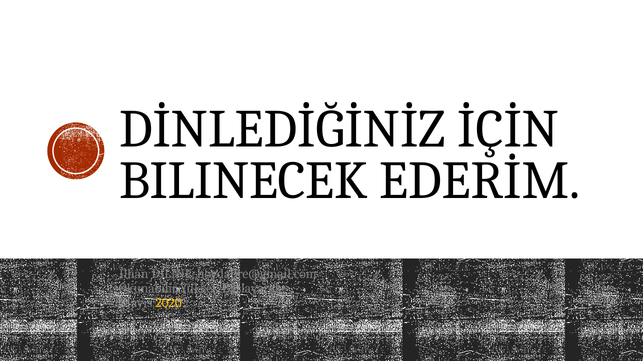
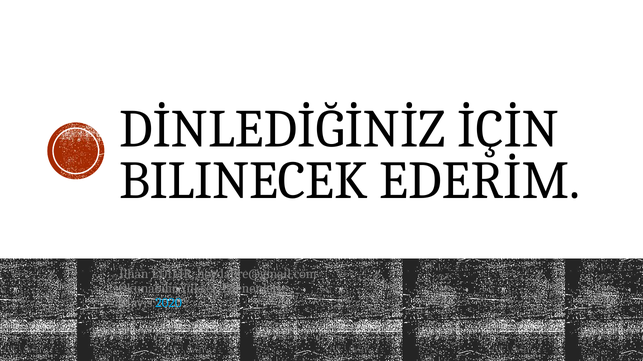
DILINE: DILINE -> EDILIR
Başlayarak: Başlayarak -> Işlenenleri
2020 colour: yellow -> light blue
